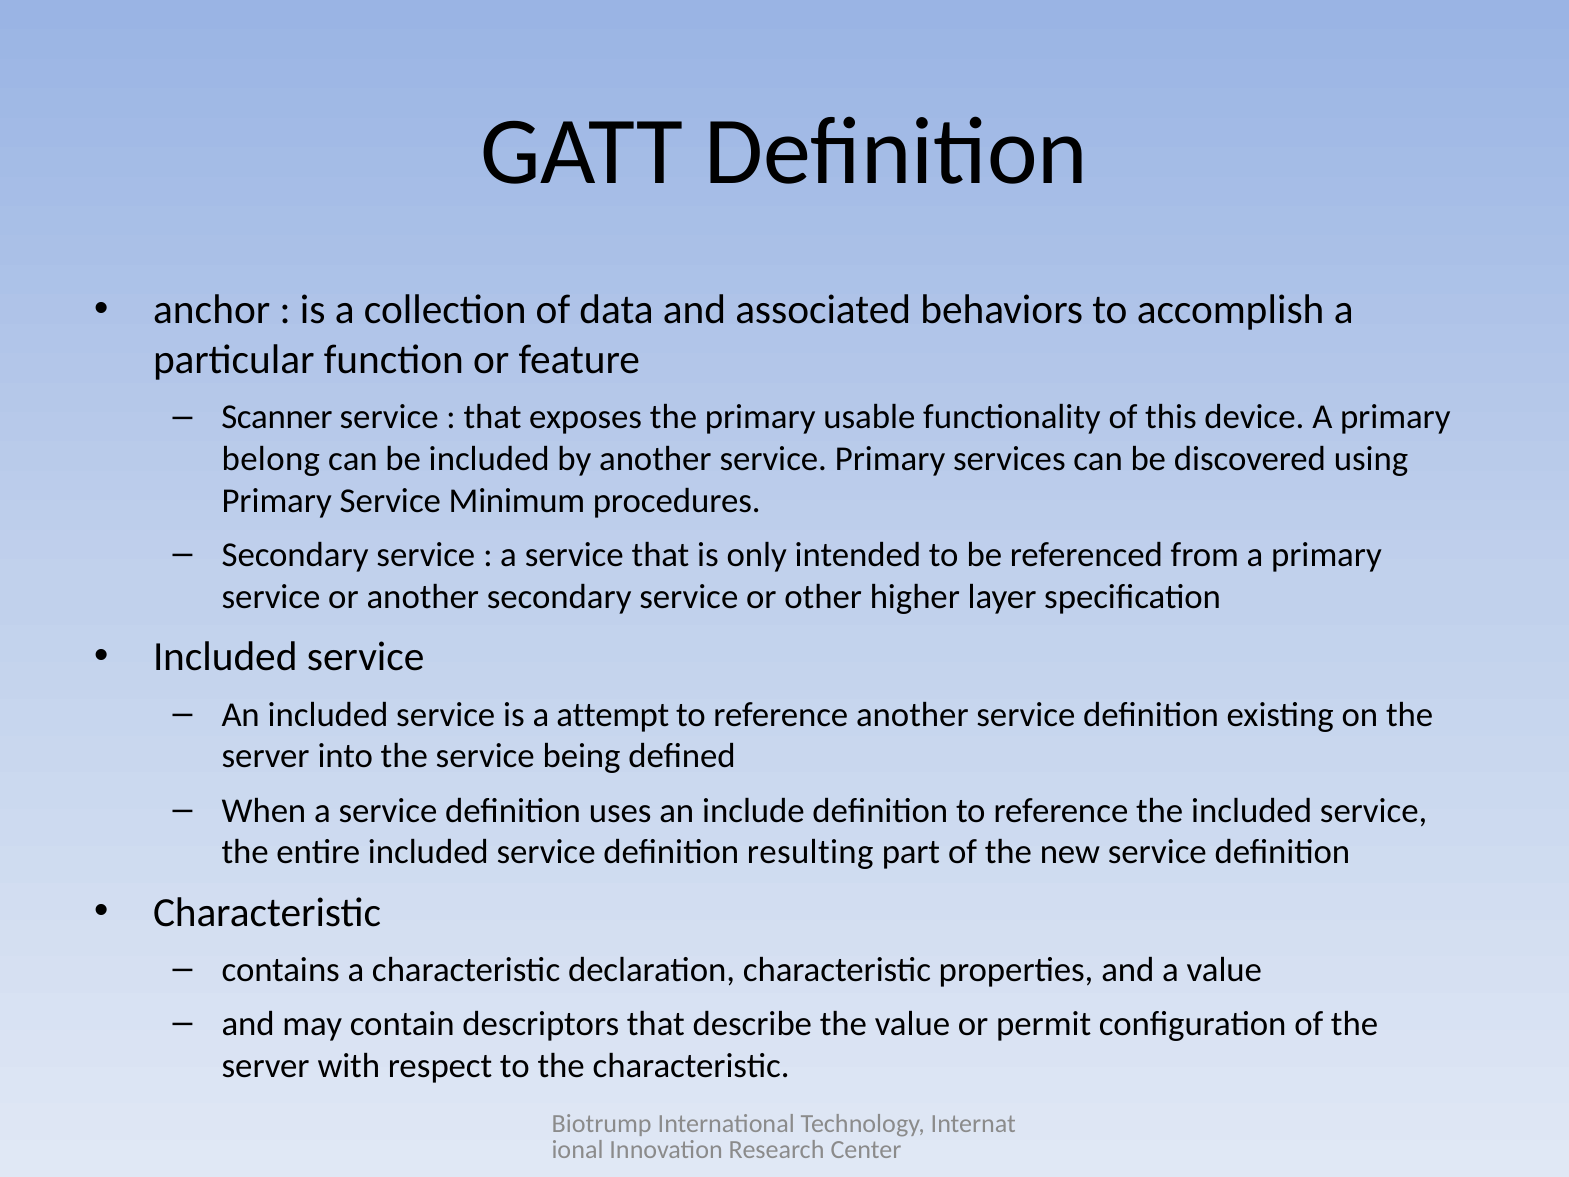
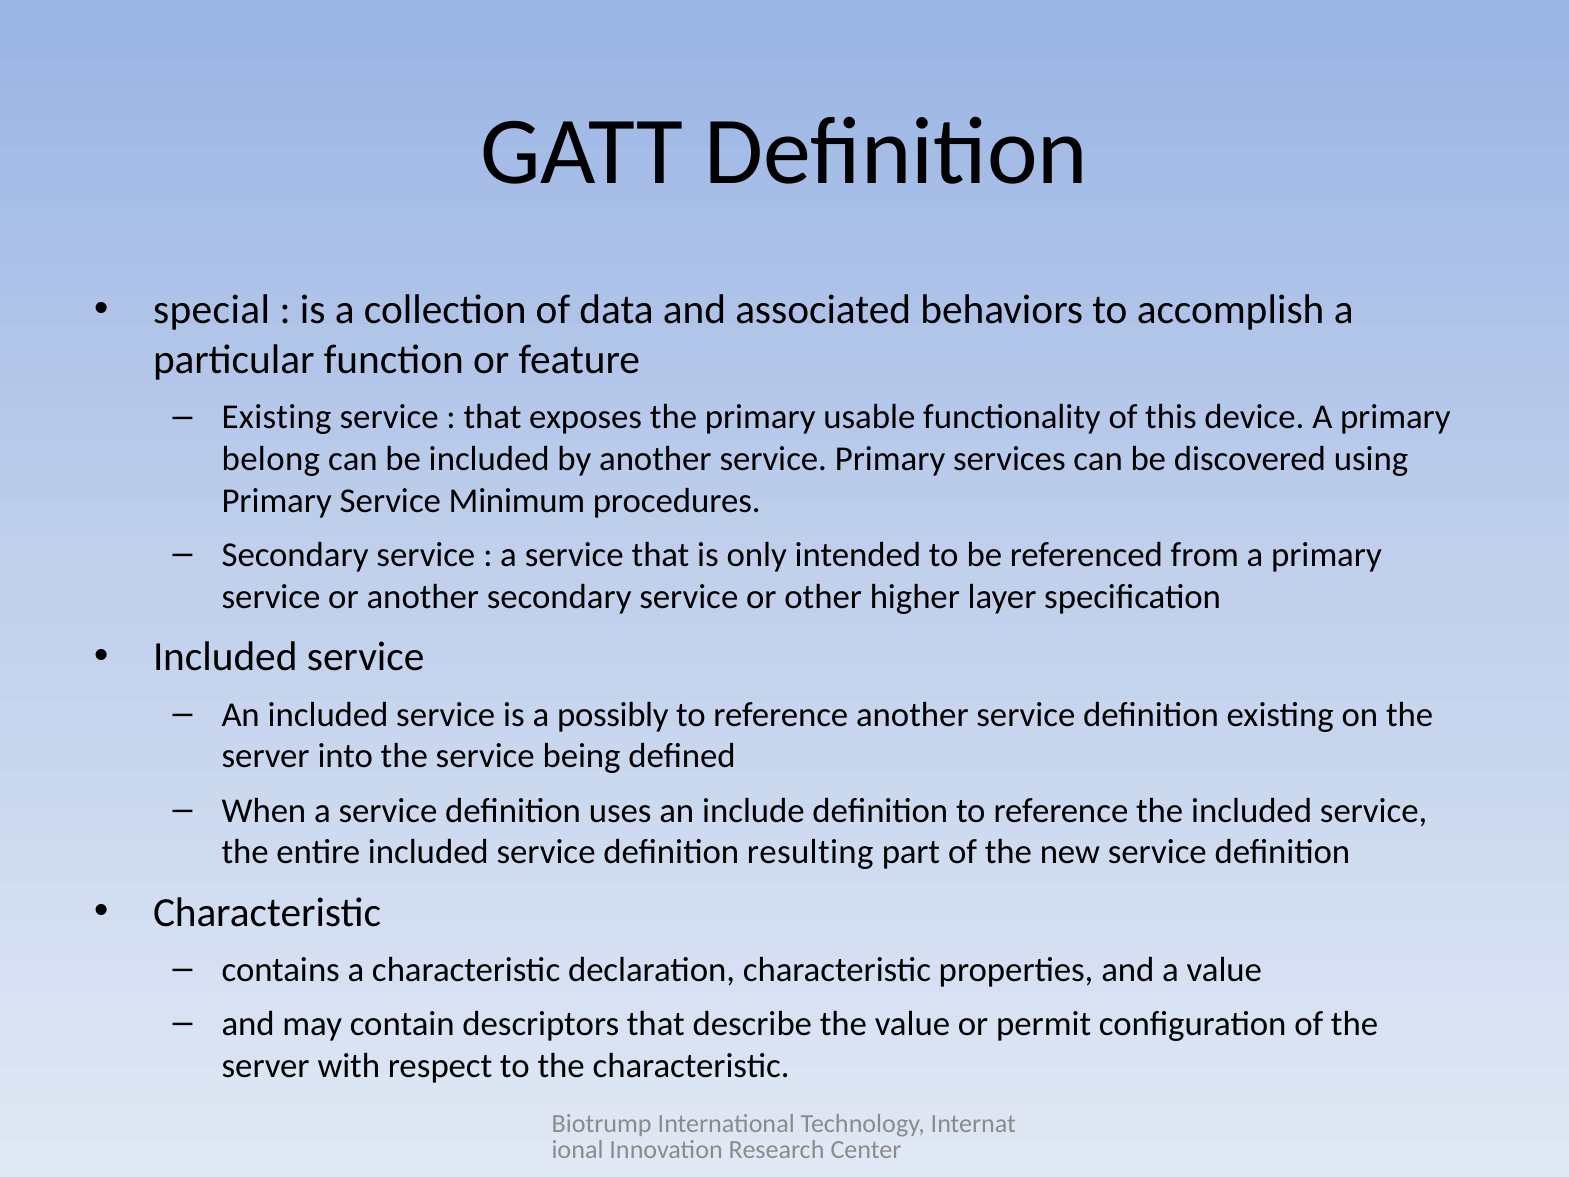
anchor: anchor -> special
Scanner at (277, 417): Scanner -> Existing
attempt: attempt -> possibly
